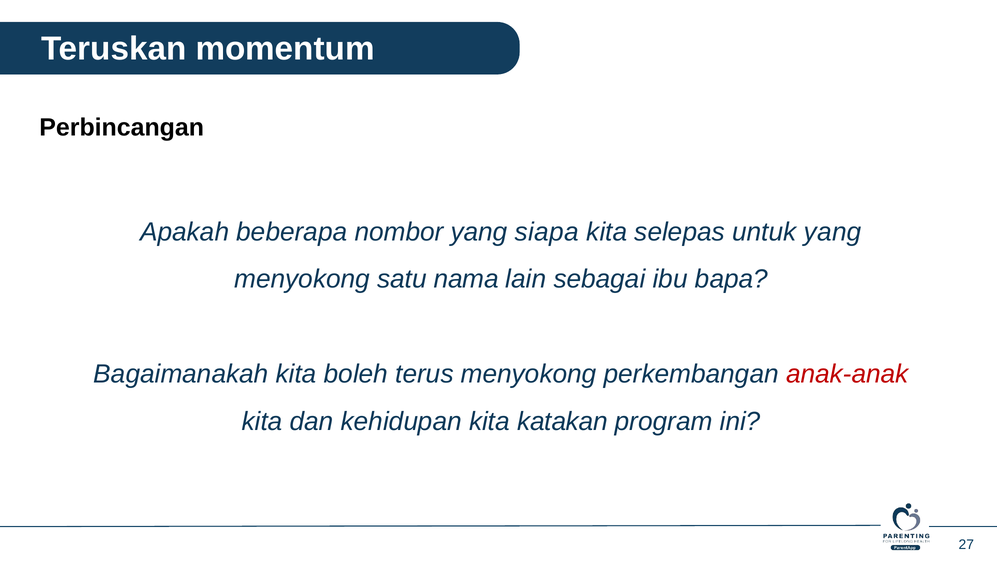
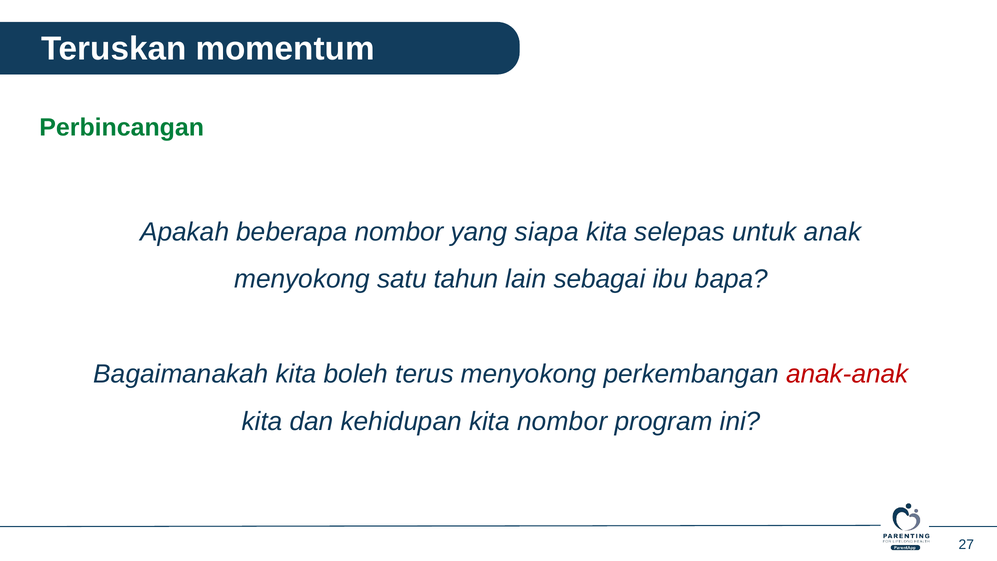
Perbincangan colour: black -> green
untuk yang: yang -> anak
nama: nama -> tahun
kita katakan: katakan -> nombor
